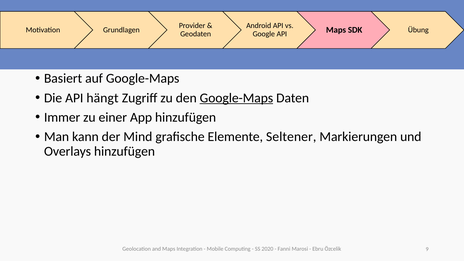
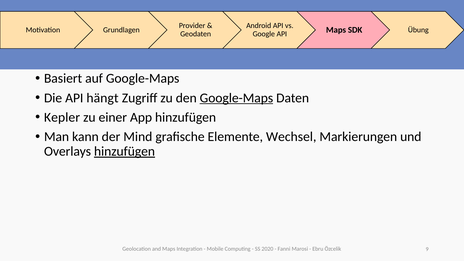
Immer: Immer -> Kepler
Seltener: Seltener -> Wechsel
hinzufügen at (125, 151) underline: none -> present
